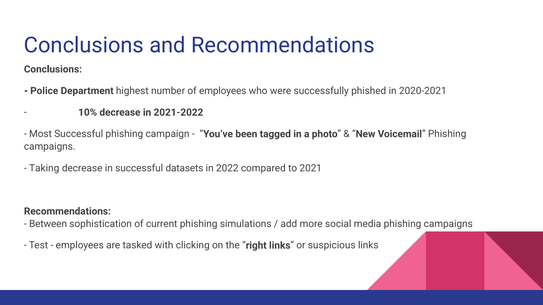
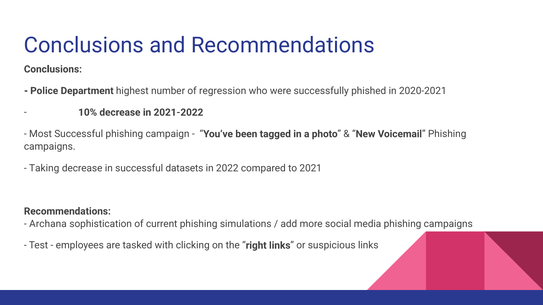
of employees: employees -> regression
Between: Between -> Archana
